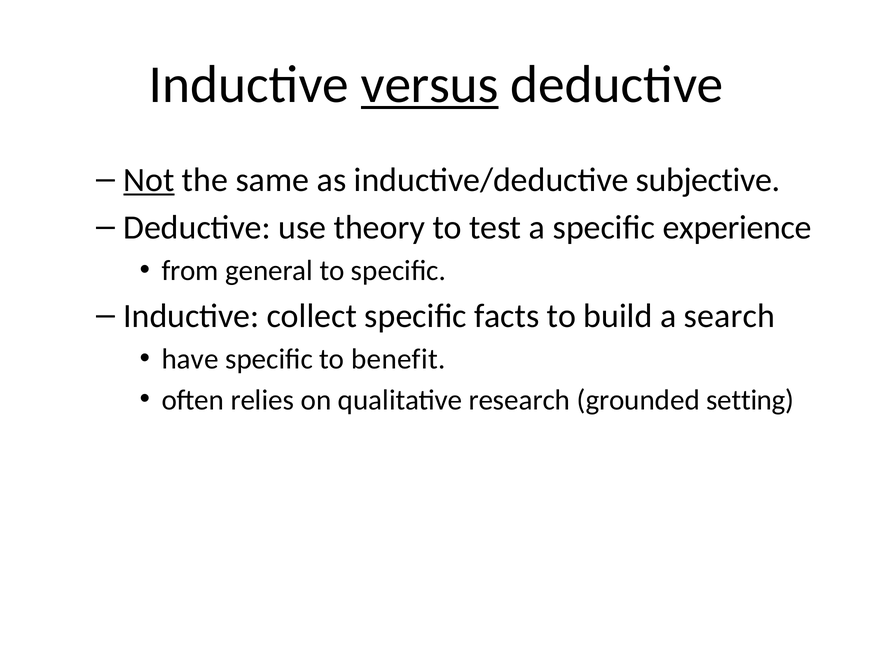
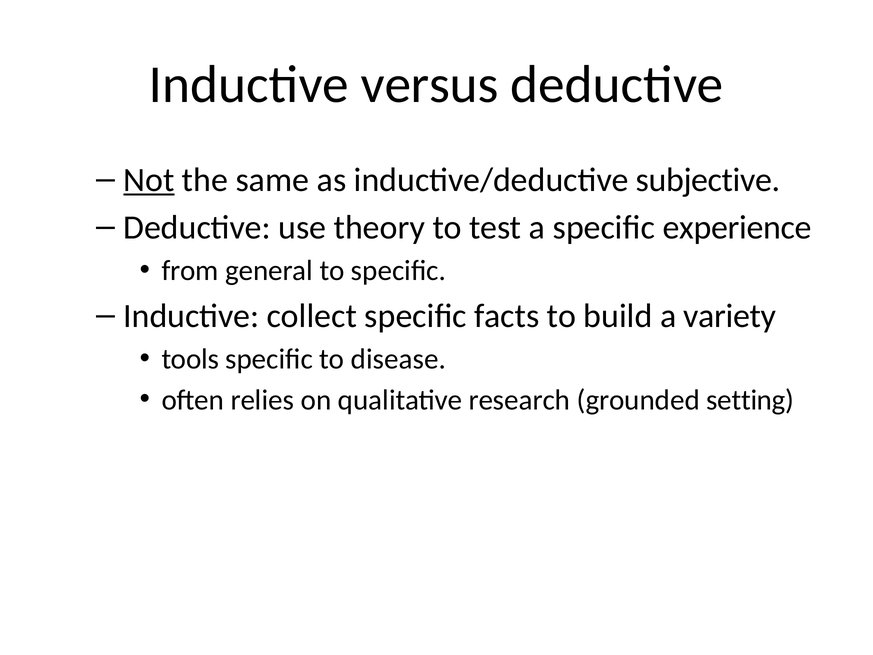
versus underline: present -> none
search: search -> variety
have: have -> tools
benefit: benefit -> disease
